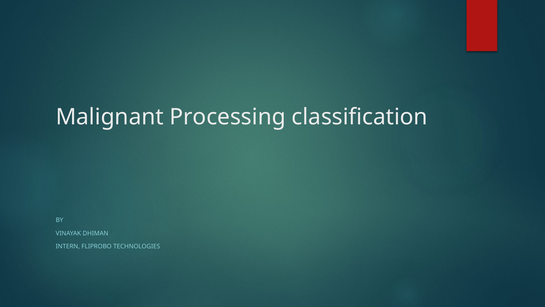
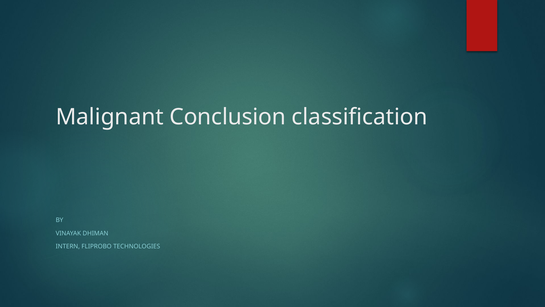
Processing: Processing -> Conclusion
